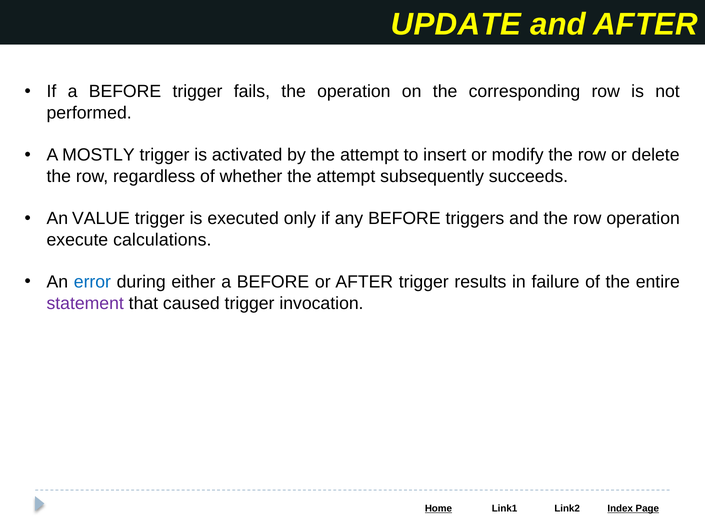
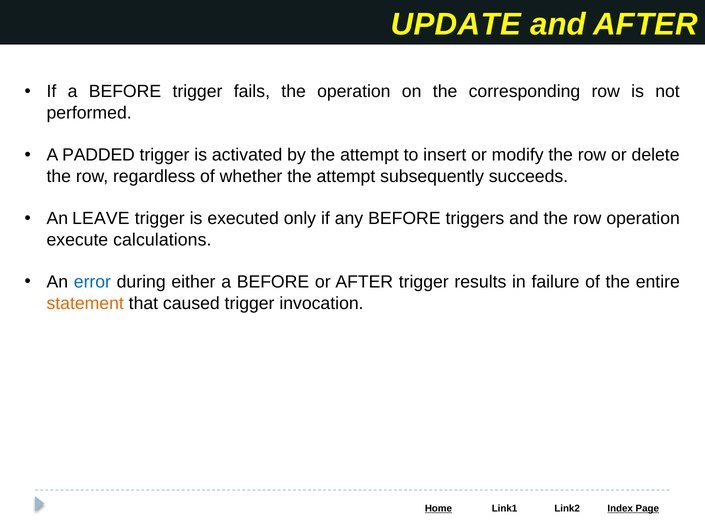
MOSTLY: MOSTLY -> PADDED
VALUE: VALUE -> LEAVE
statement colour: purple -> orange
